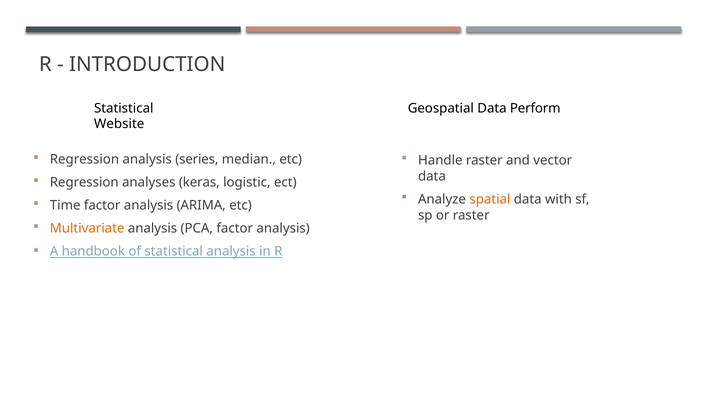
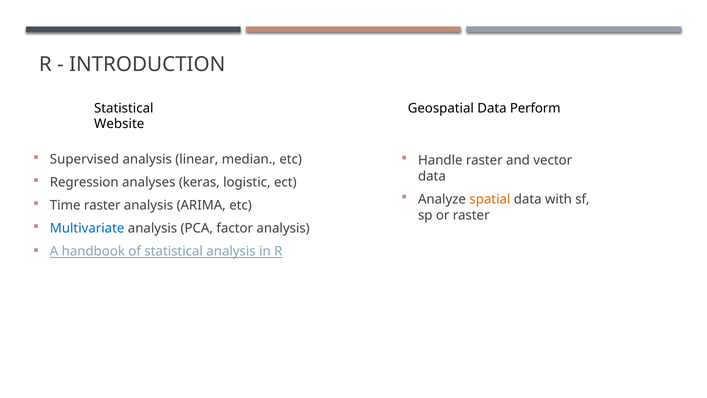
Regression at (84, 159): Regression -> Supervised
series: series -> linear
Time factor: factor -> raster
Multivariate colour: orange -> blue
